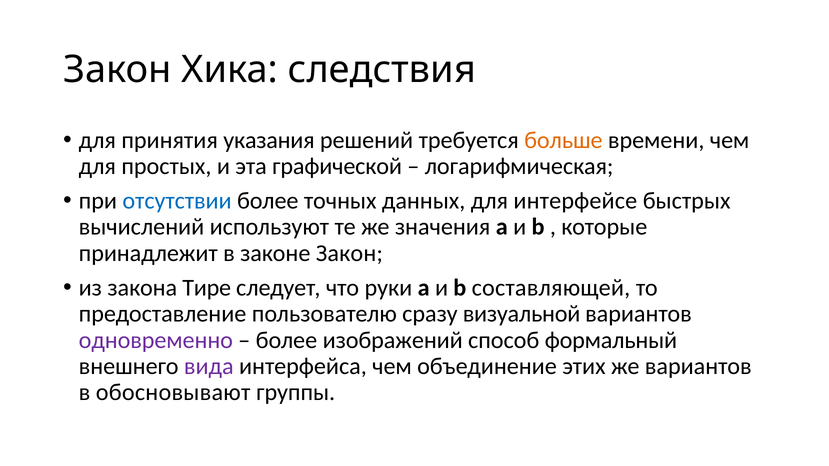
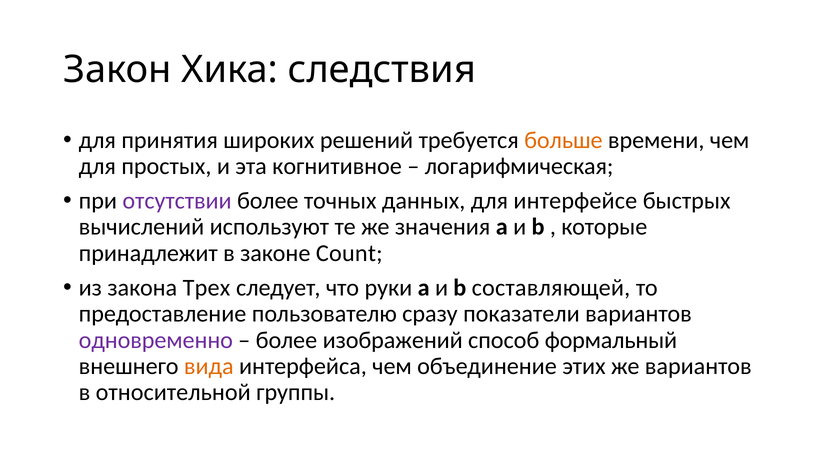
указания: указания -> широких
графической: графической -> когнитивное
отсутствии colour: blue -> purple
законе Закон: Закон -> Count
Тире: Тире -> Трех
визуальной: визуальной -> показатели
вида colour: purple -> orange
обосновывают: обосновывают -> относительной
